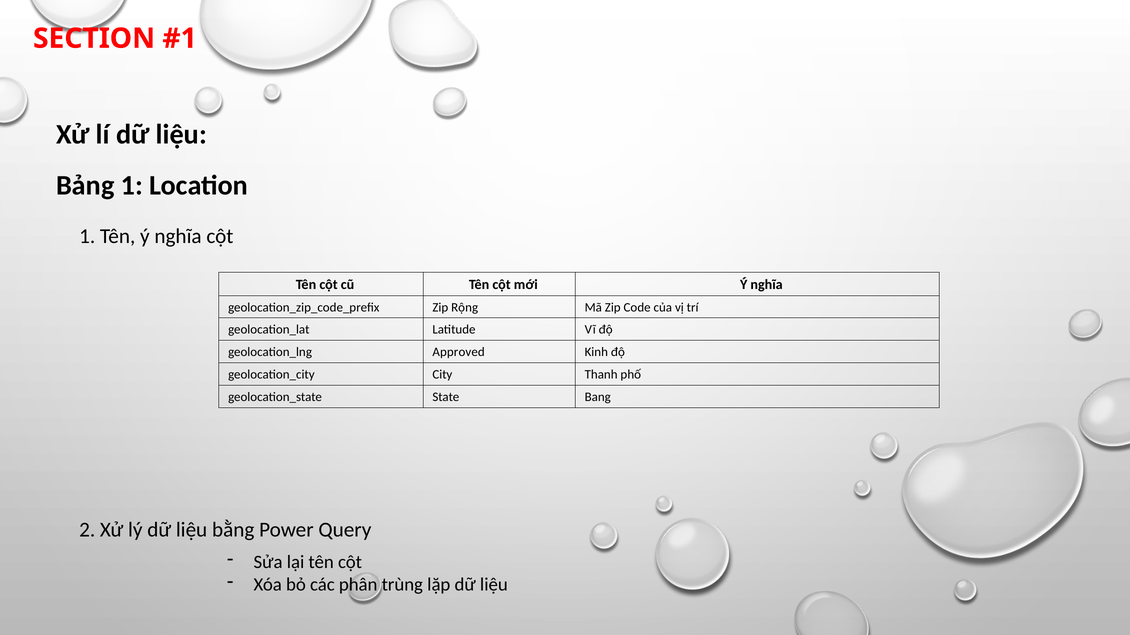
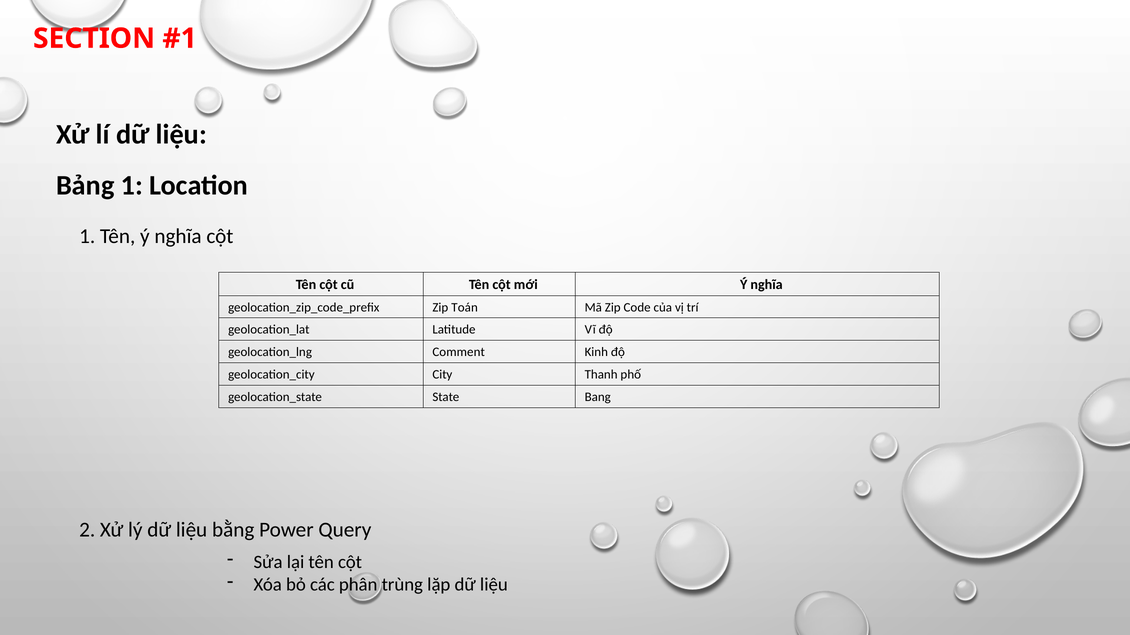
Rộng: Rộng -> Toán
Approved: Approved -> Comment
